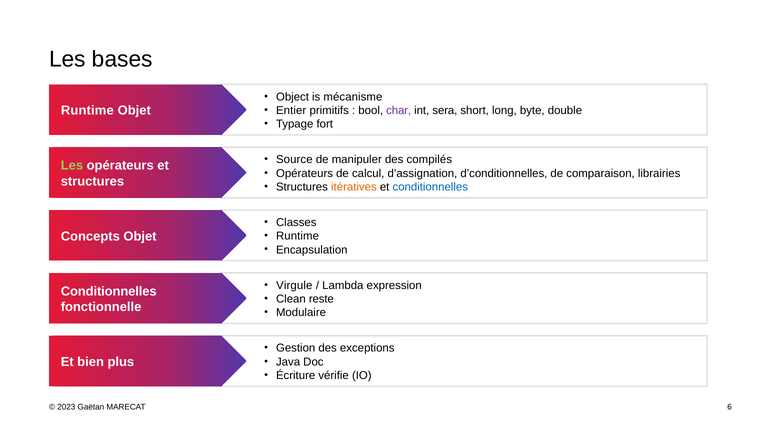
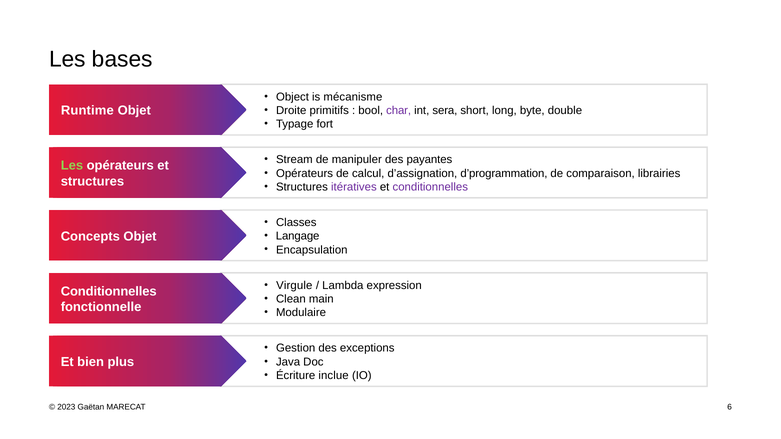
Entier: Entier -> Droite
Source: Source -> Stream
compilés: compilés -> payantes
d’conditionnelles: d’conditionnelles -> d’programmation
itératives colour: orange -> purple
conditionnelles at (430, 187) colour: blue -> purple
Runtime at (298, 236): Runtime -> Langage
reste: reste -> main
vérifie: vérifie -> inclue
